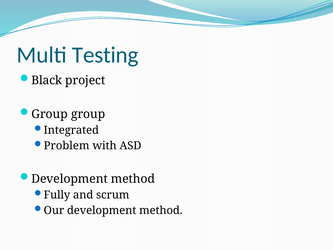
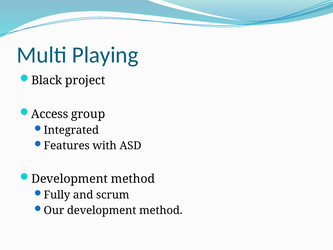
Testing: Testing -> Playing
Group at (50, 114): Group -> Access
Problem: Problem -> Features
